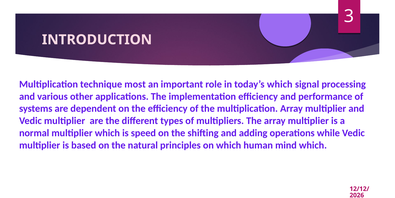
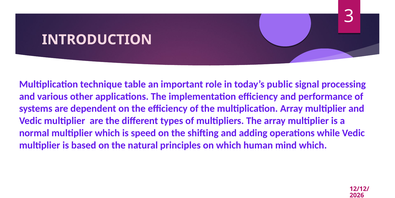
most: most -> table
today’s which: which -> public
